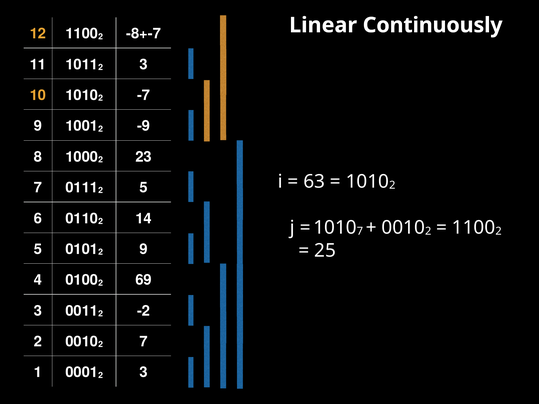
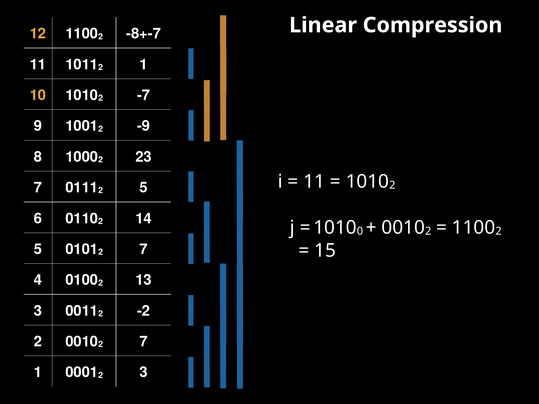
Continuously: Continuously -> Compression
3 at (144, 65): 3 -> 1
63 at (314, 182): 63 -> 11
7 at (360, 231): 7 -> 0
9 at (144, 249): 9 -> 7
25: 25 -> 15
69: 69 -> 13
